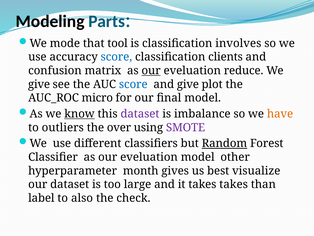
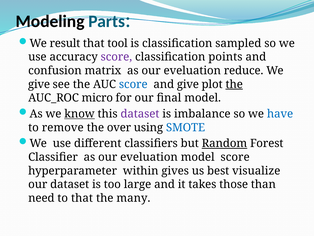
mode: mode -> result
involves: involves -> sampled
score at (116, 57) colour: blue -> purple
clients: clients -> points
our at (151, 70) underline: present -> none
the at (234, 84) underline: none -> present
have colour: orange -> blue
outliers: outliers -> remove
SMOTE colour: purple -> blue
model other: other -> score
month: month -> within
takes takes: takes -> those
label: label -> need
to also: also -> that
check: check -> many
